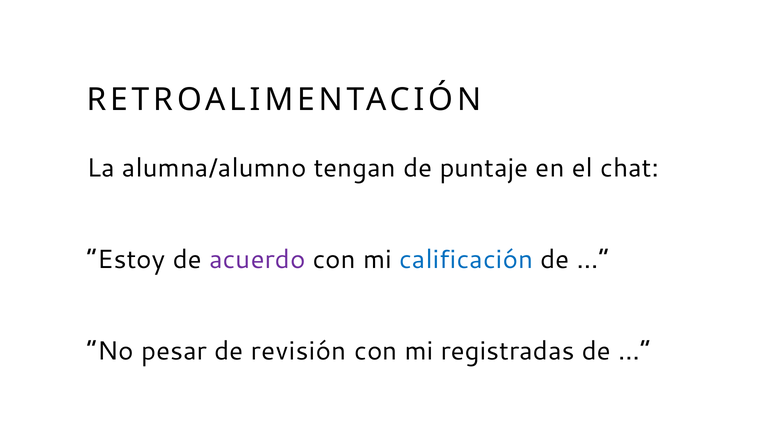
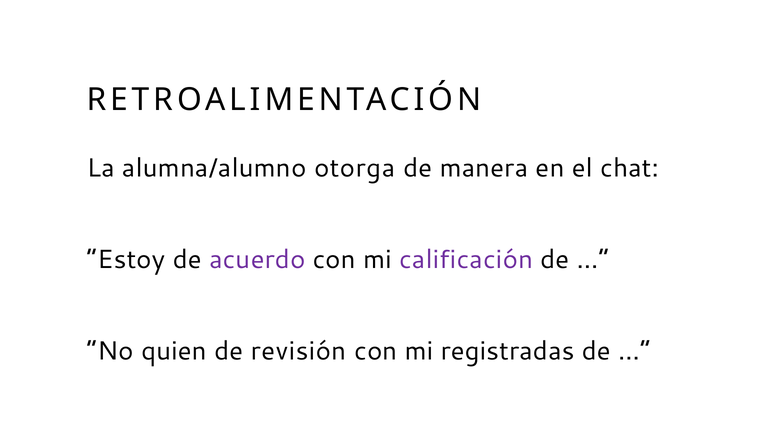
tengan: tengan -> otorga
puntaje: puntaje -> manera
calificación colour: blue -> purple
pesar: pesar -> quien
